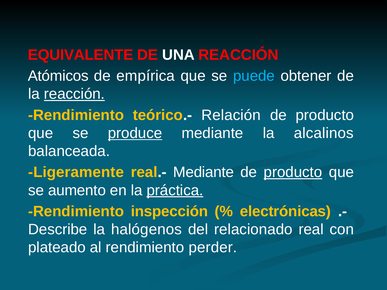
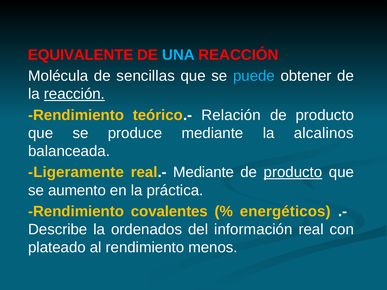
UNA colour: white -> light blue
Atómicos: Atómicos -> Molécula
empírica: empírica -> sencillas
produce underline: present -> none
práctica underline: present -> none
inspección: inspección -> covalentes
electrónicas: electrónicas -> energéticos
halógenos: halógenos -> ordenados
relacionado: relacionado -> información
perder: perder -> menos
